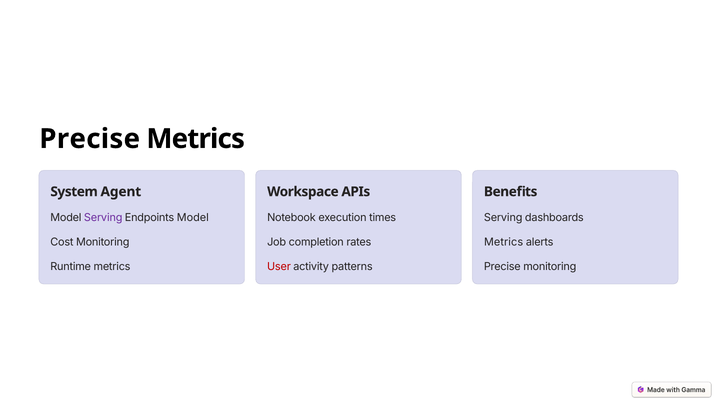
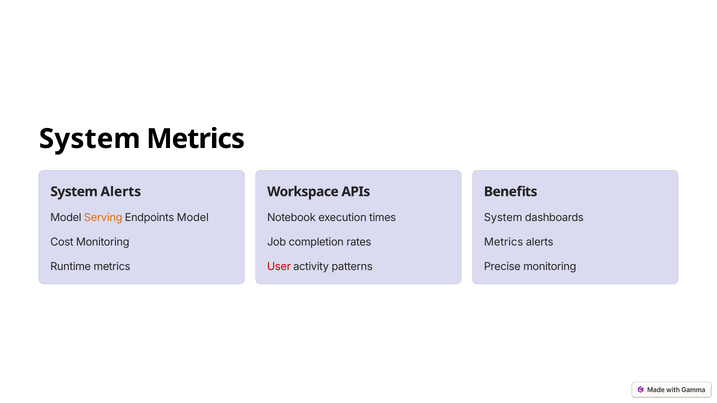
Precise at (90, 139): Precise -> System
System Agent: Agent -> Alerts
Serving at (103, 218) colour: purple -> orange
Serving at (503, 218): Serving -> System
